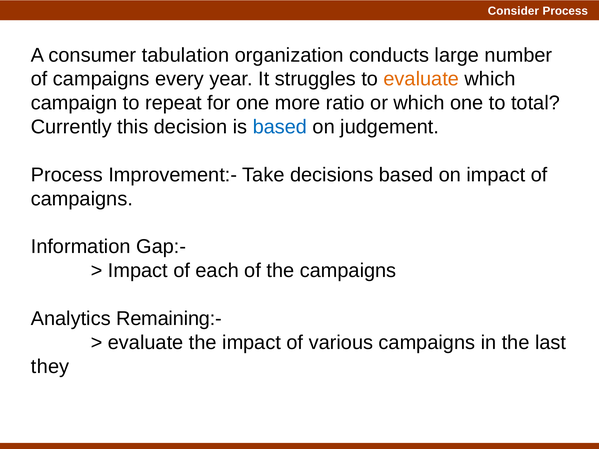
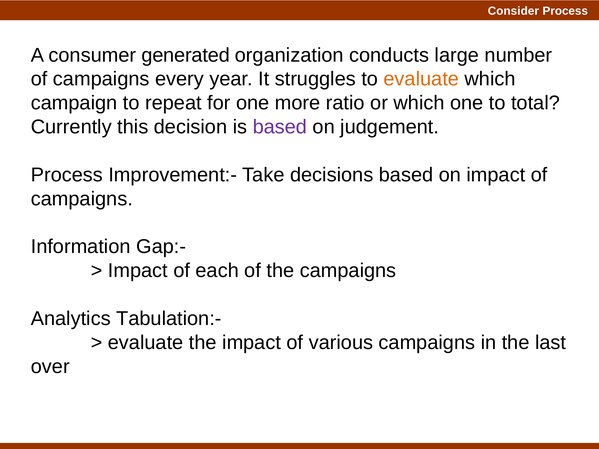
tabulation: tabulation -> generated
based at (280, 127) colour: blue -> purple
Remaining:-: Remaining:- -> Tabulation:-
they: they -> over
